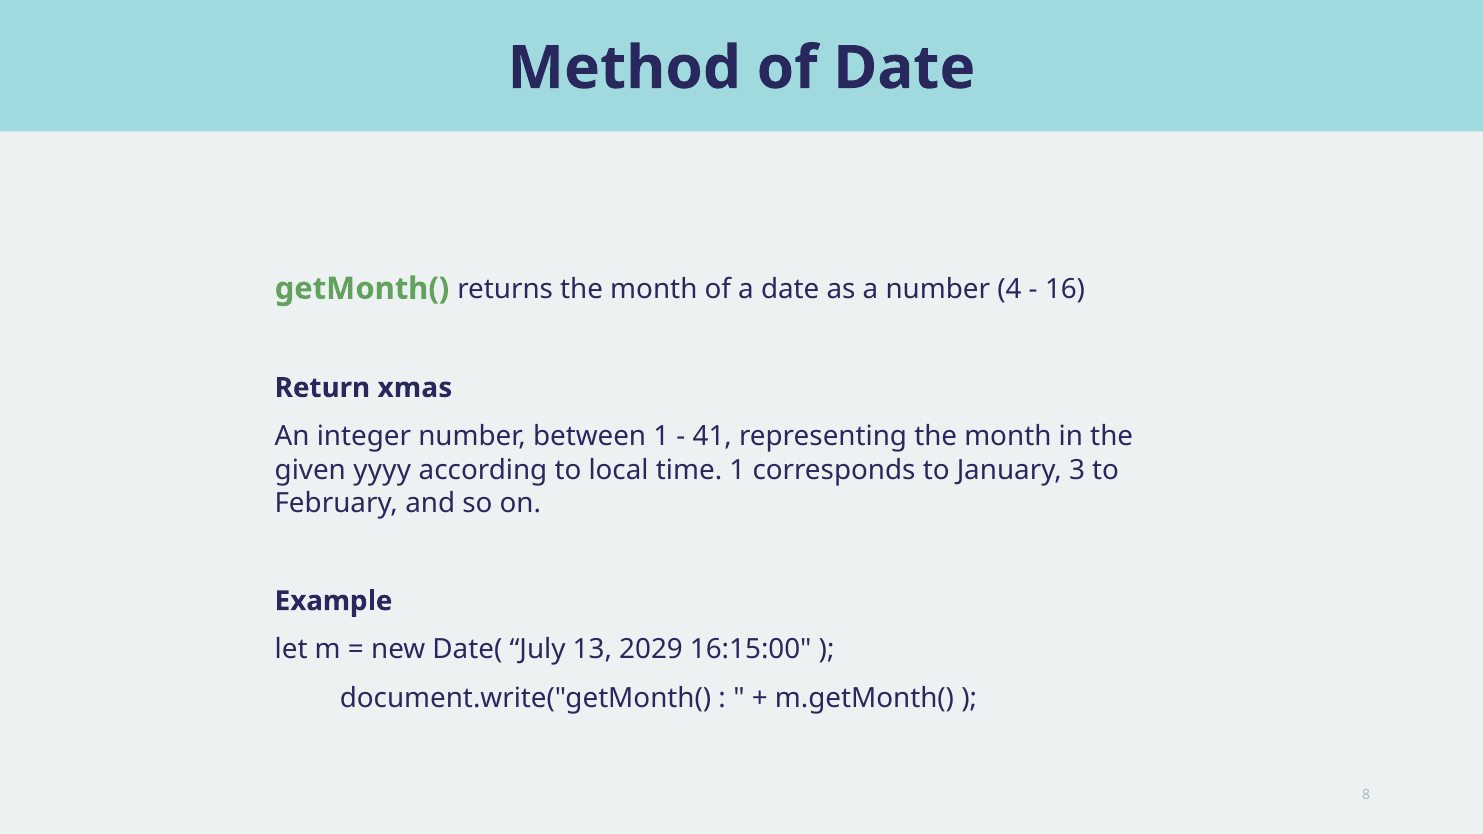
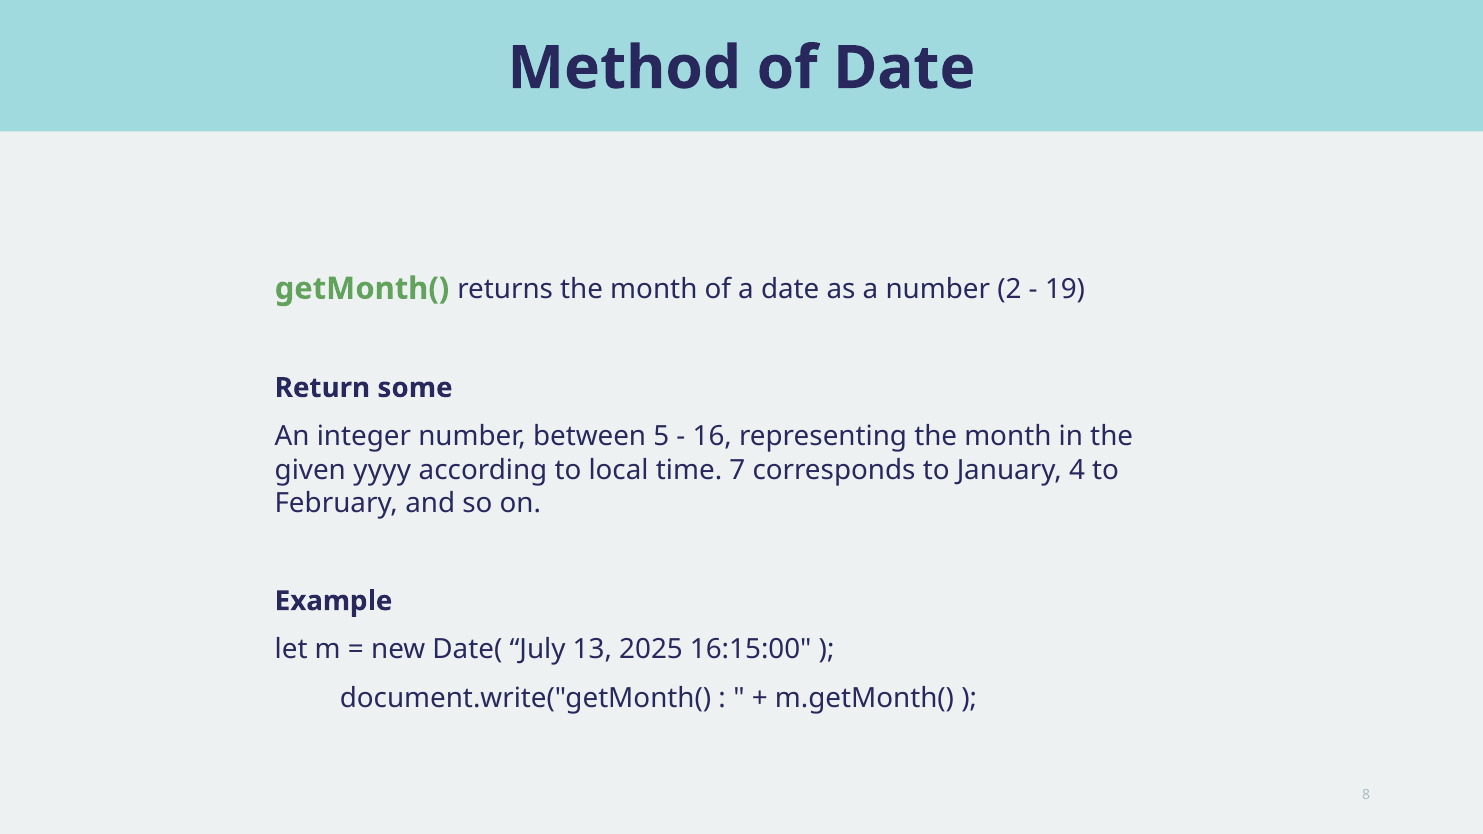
4: 4 -> 2
16: 16 -> 19
xmas: xmas -> some
between 1: 1 -> 5
41: 41 -> 16
time 1: 1 -> 7
3: 3 -> 4
2029: 2029 -> 2025
